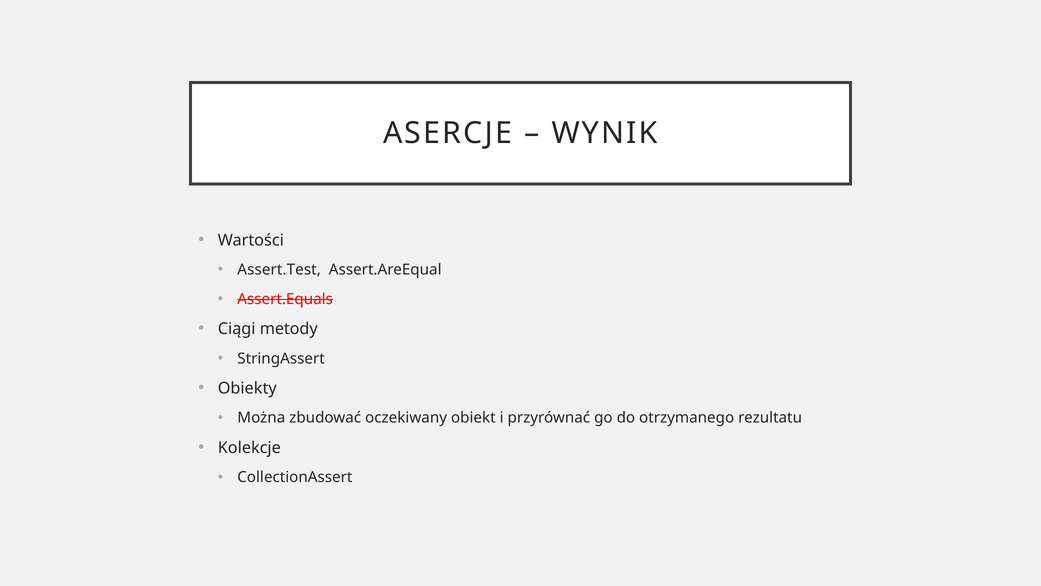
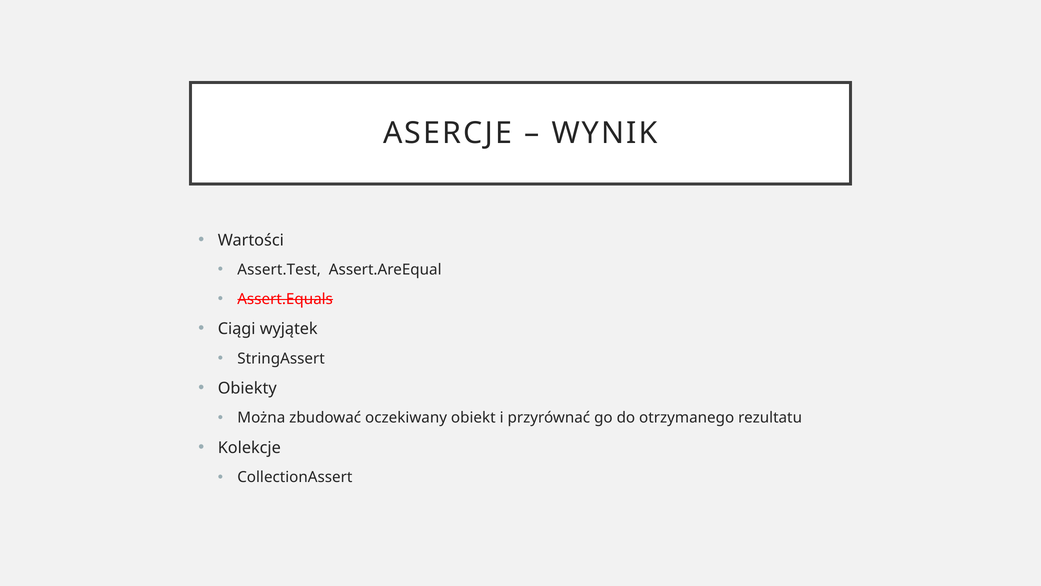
metody: metody -> wyjątek
